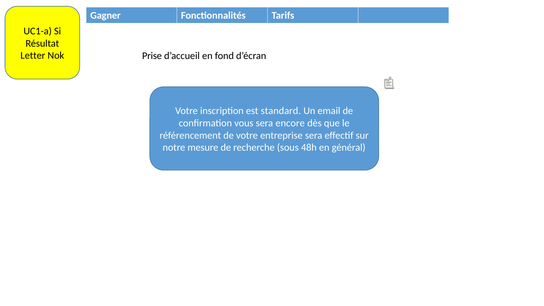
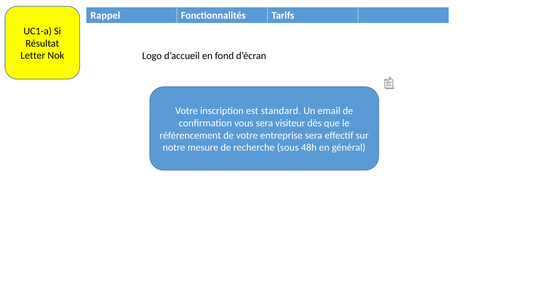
Gagner: Gagner -> Rappel
Prise: Prise -> Logo
encore: encore -> visiteur
